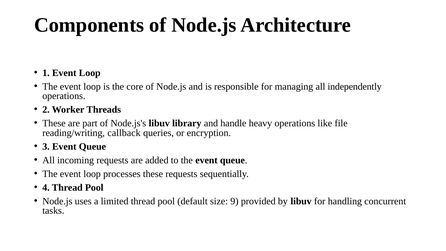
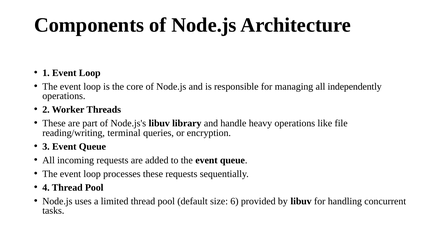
callback: callback -> terminal
9: 9 -> 6
